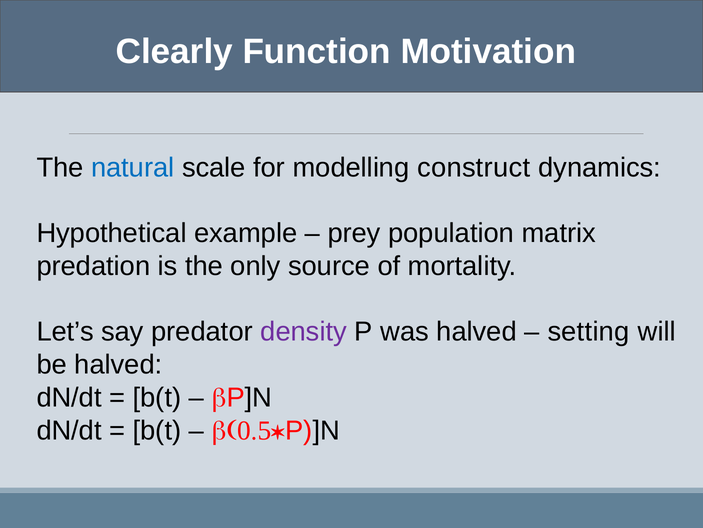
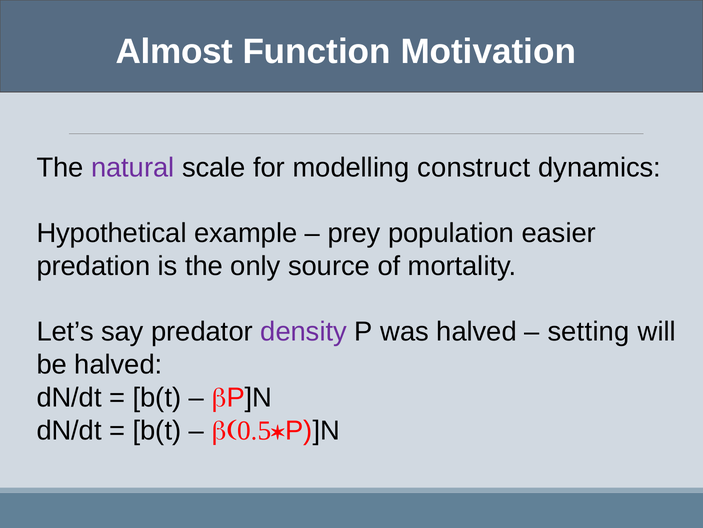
Clearly: Clearly -> Almost
natural colour: blue -> purple
matrix: matrix -> easier
